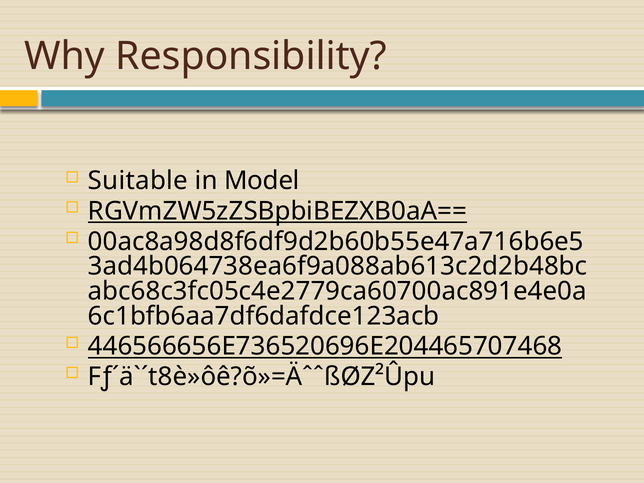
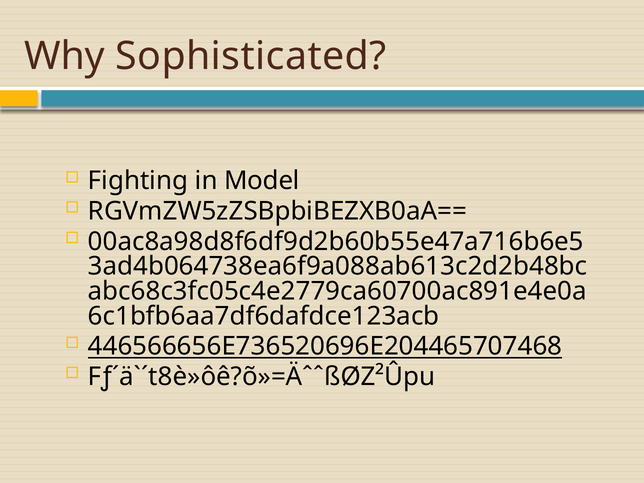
Responsibility: Responsibility -> Sophisticated
Suitable: Suitable -> Fighting
RGVmZW5zZSBpbiBEZXB0aA== underline: present -> none
